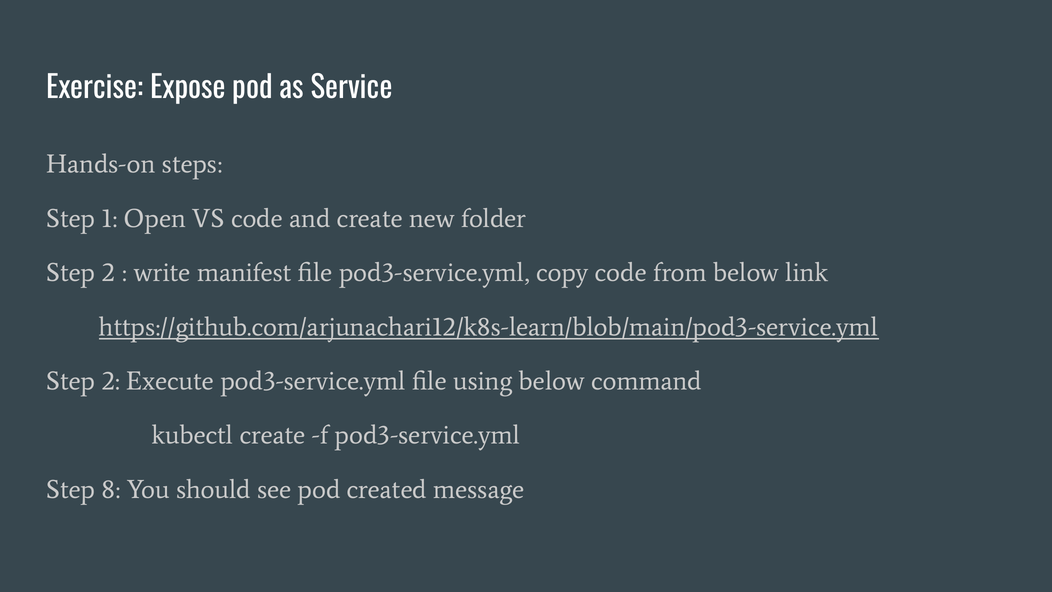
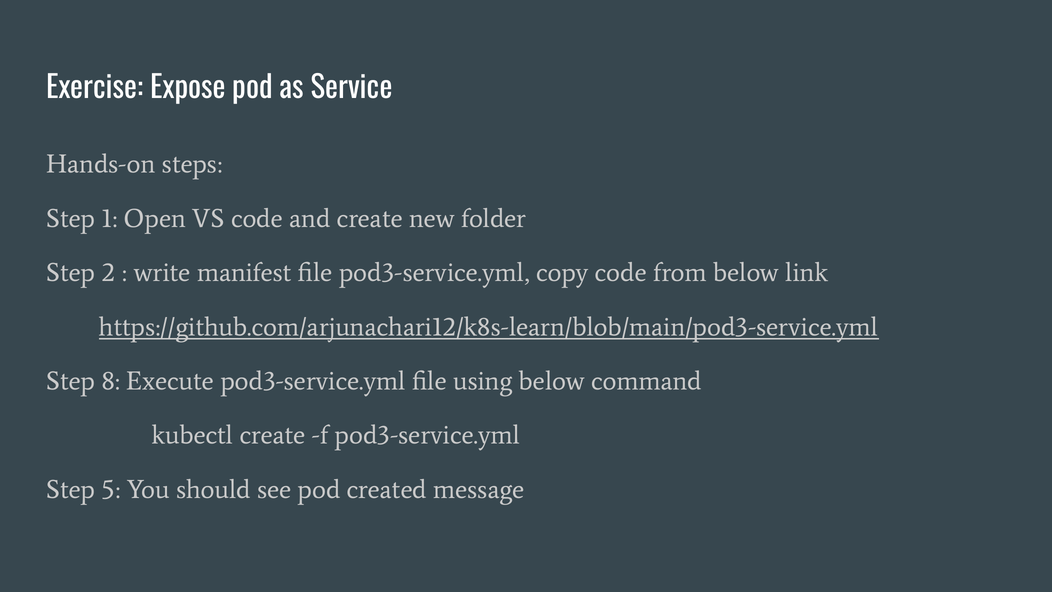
2 at (111, 381): 2 -> 8
8: 8 -> 5
